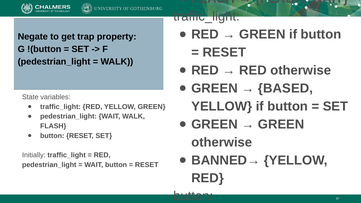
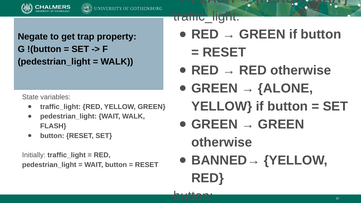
BASED: BASED -> ALONE
